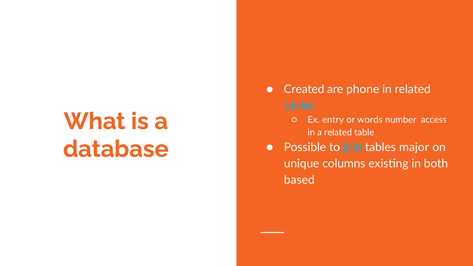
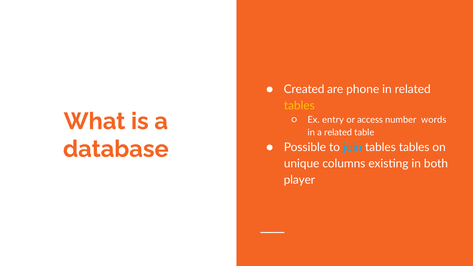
tables at (299, 106) colour: light blue -> yellow
words: words -> access
access: access -> words
tables major: major -> tables
based: based -> player
